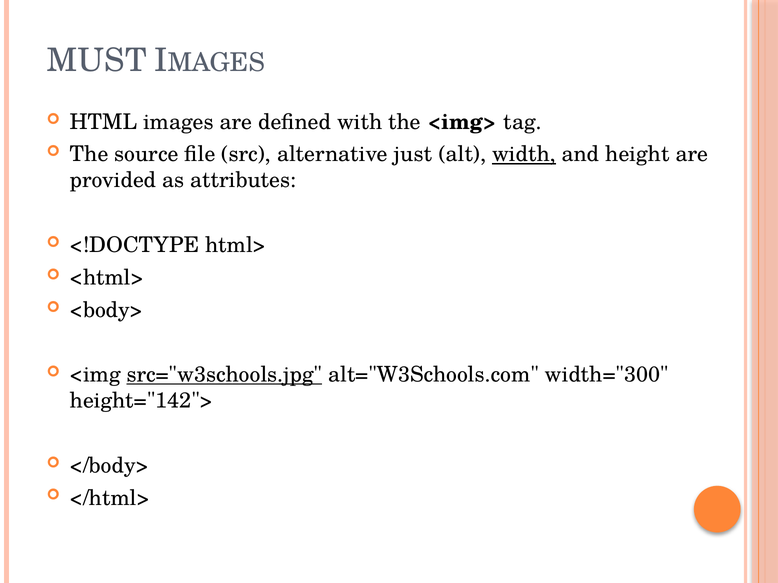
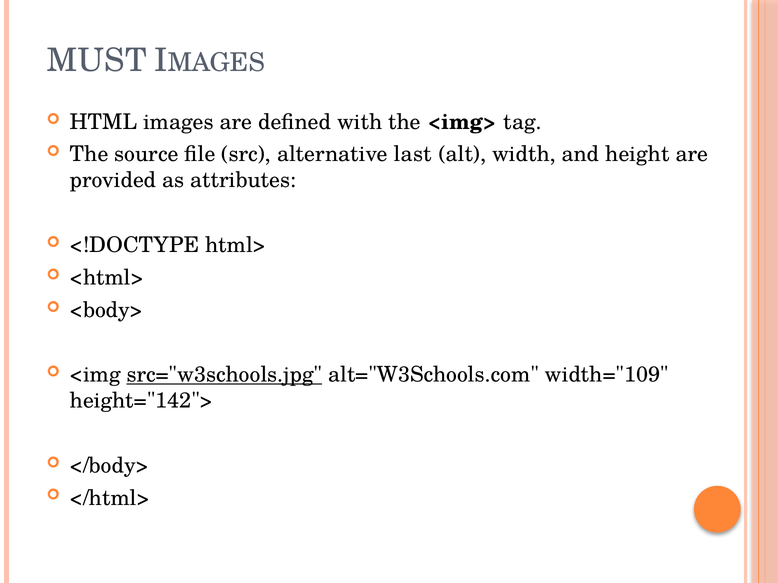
just: just -> last
width underline: present -> none
width="300: width="300 -> width="109
